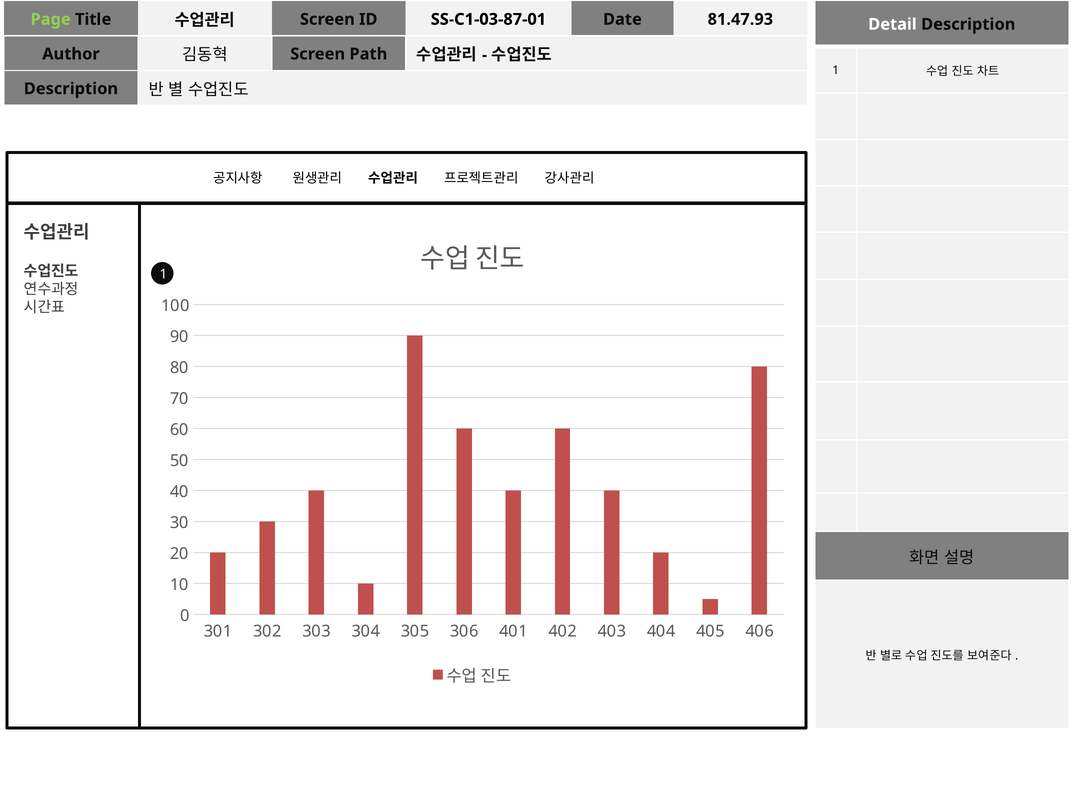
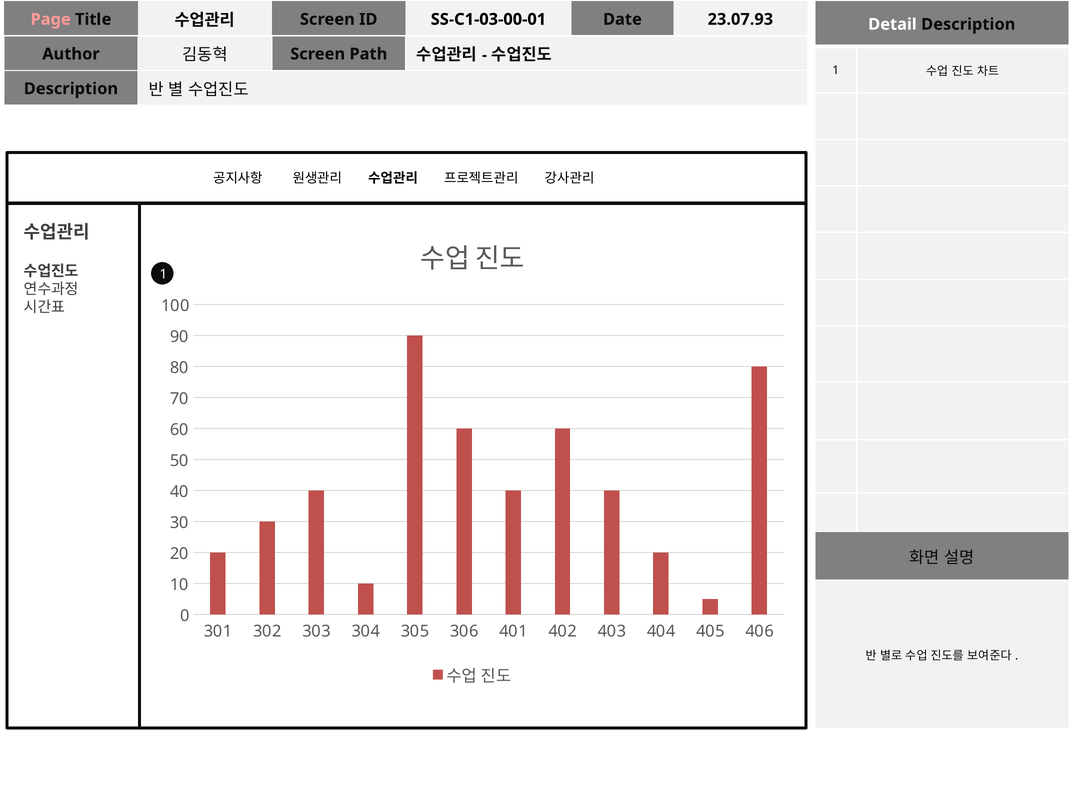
Page colour: light green -> pink
SS-C1-03-87-01: SS-C1-03-87-01 -> SS-C1-03-00-01
81.47.93: 81.47.93 -> 23.07.93
